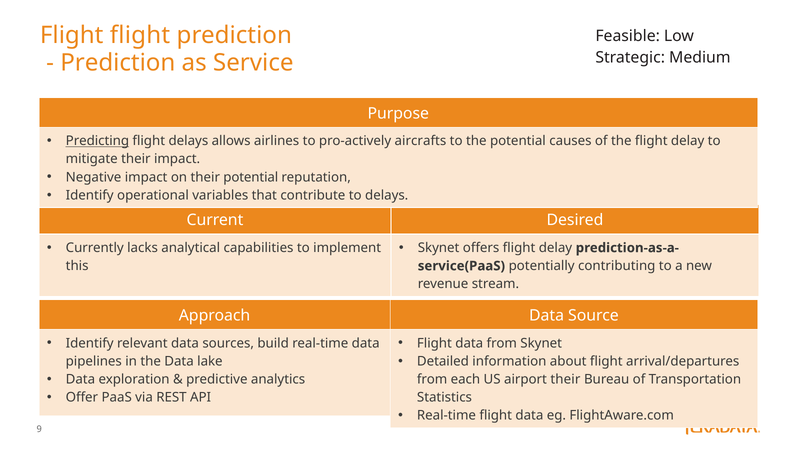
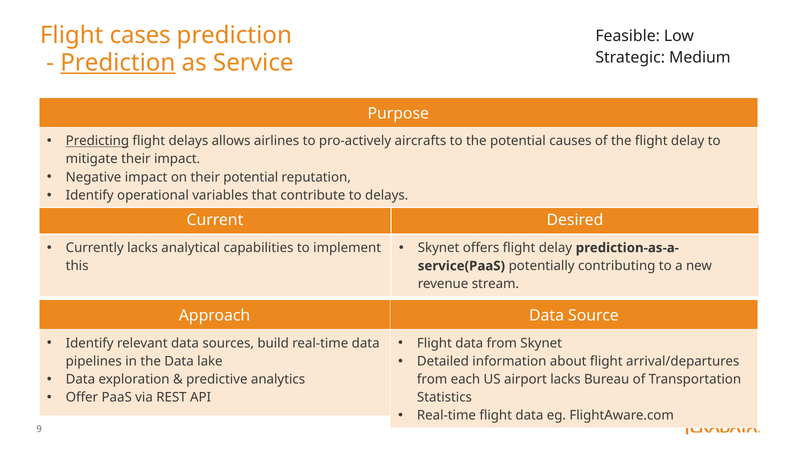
Flight flight: flight -> cases
Prediction at (118, 63) underline: none -> present
airport their: their -> lacks
